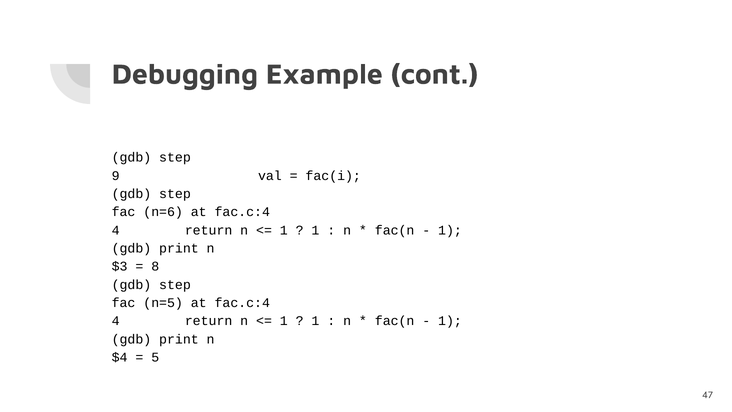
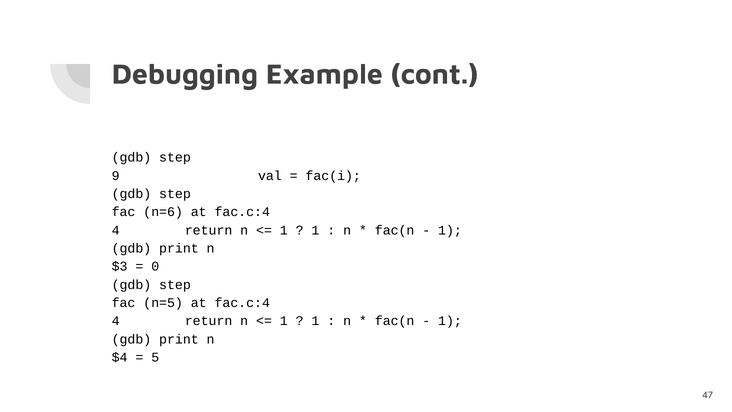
8: 8 -> 0
